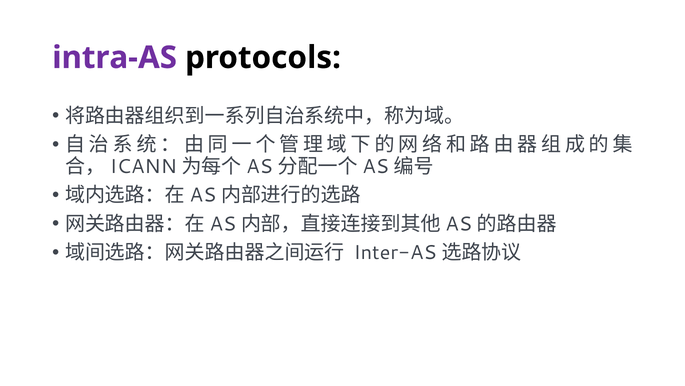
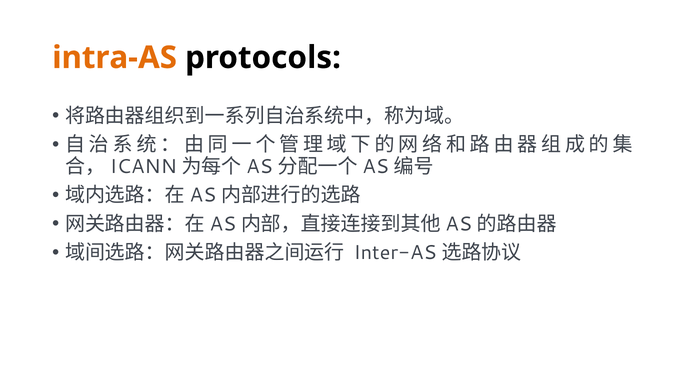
intra-AS colour: purple -> orange
